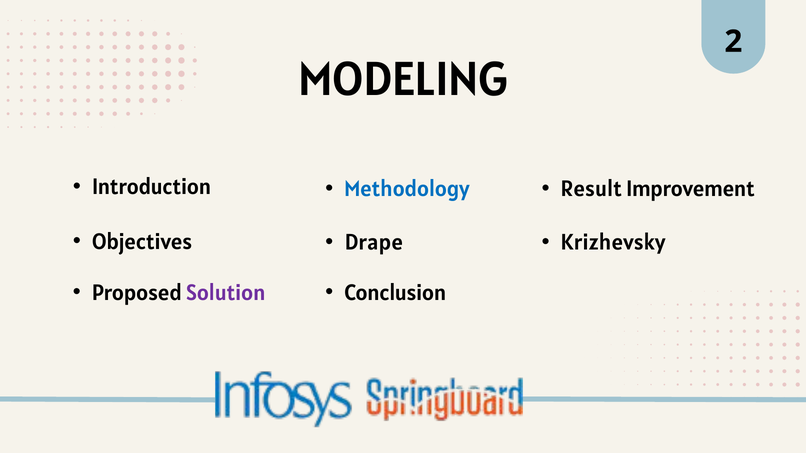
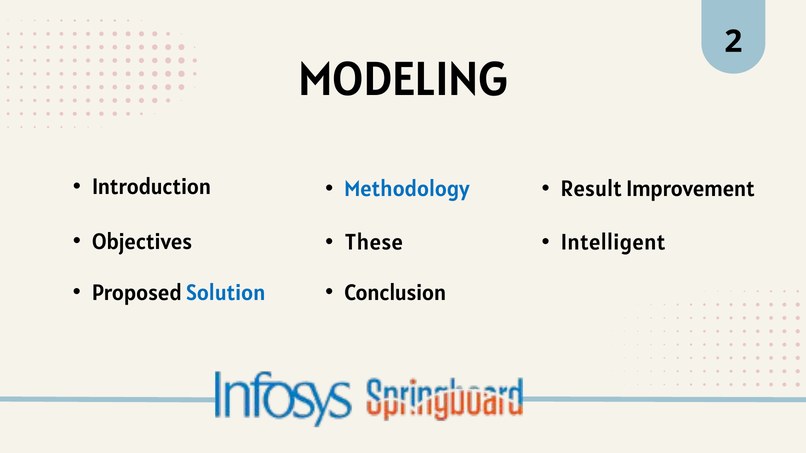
Drape: Drape -> These
Krizhevsky: Krizhevsky -> Intelligent
Solution colour: purple -> blue
